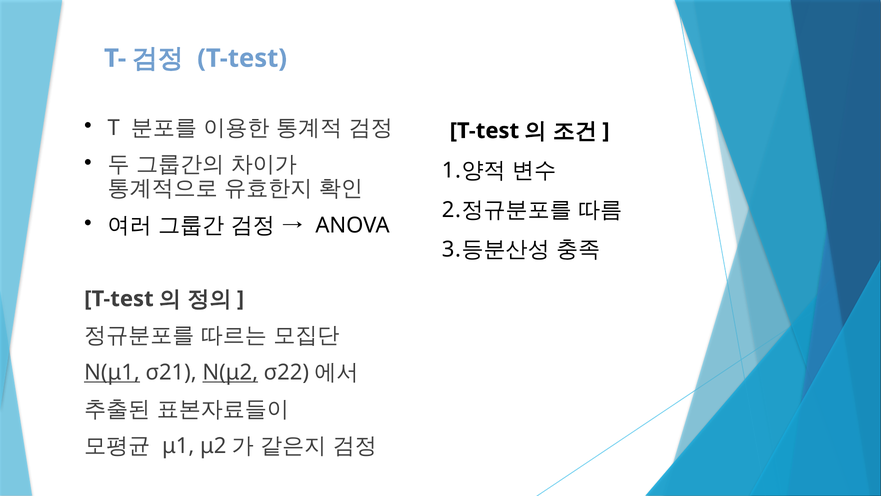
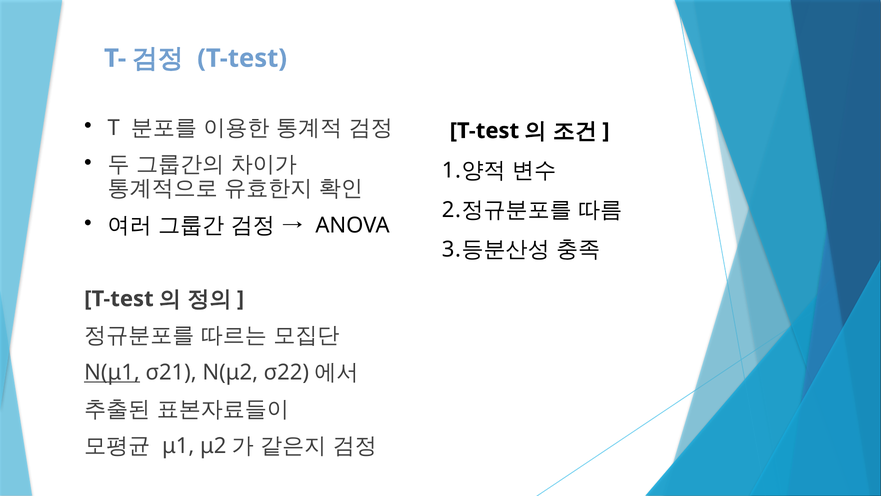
N(μ2 underline: present -> none
